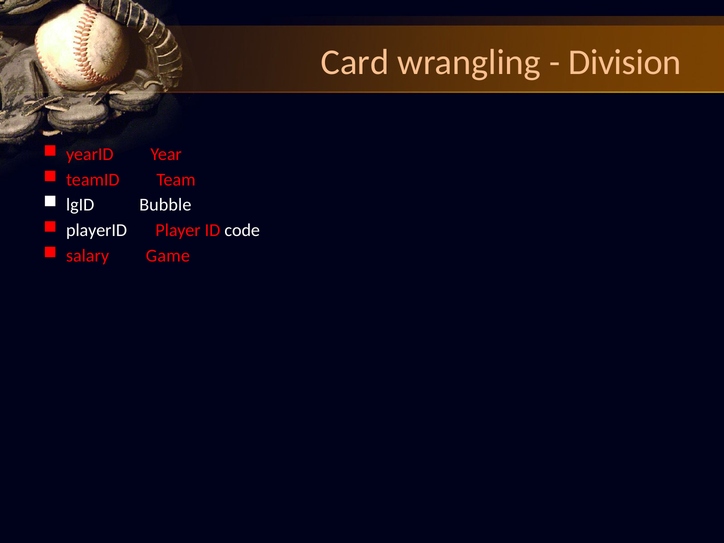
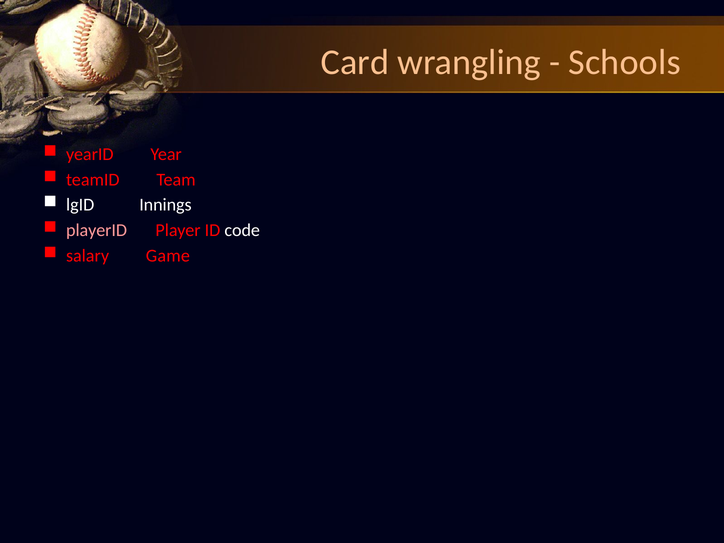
Division: Division -> Schools
Bubble: Bubble -> Innings
playerID colour: white -> pink
